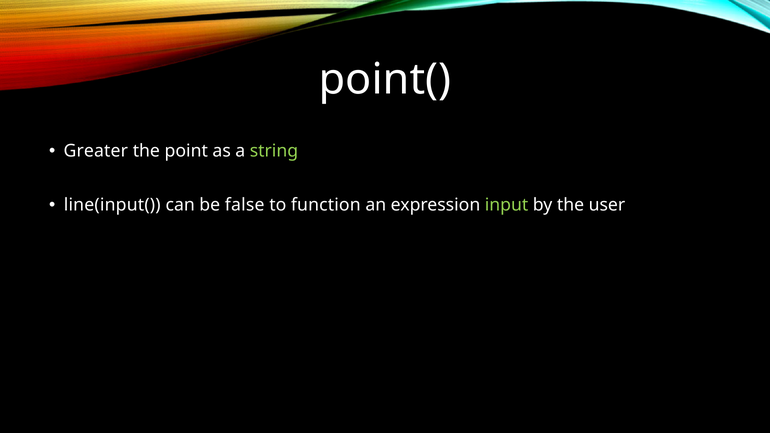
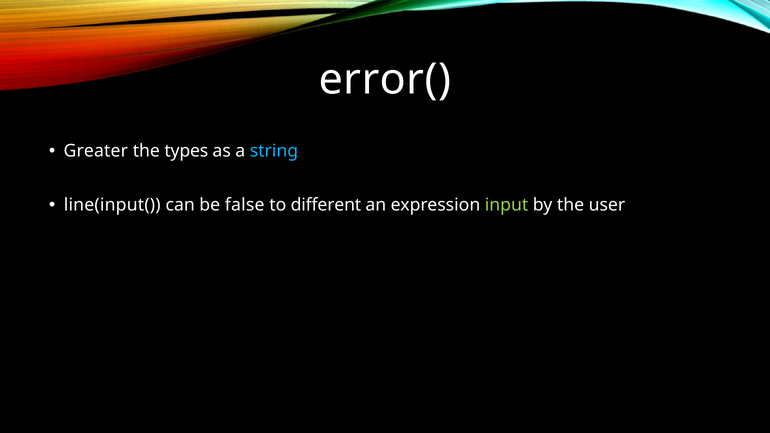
point(: point( -> error(
point: point -> types
string colour: light green -> light blue
function: function -> different
